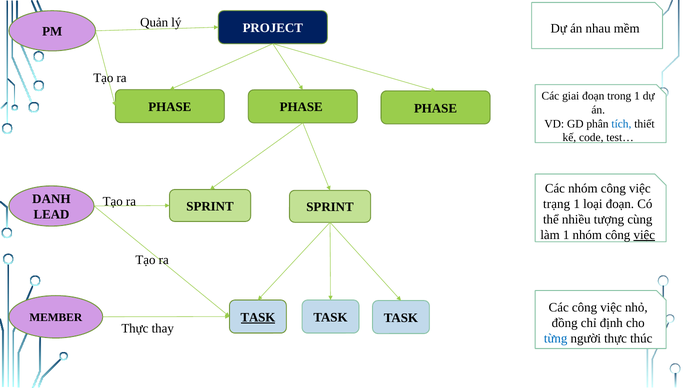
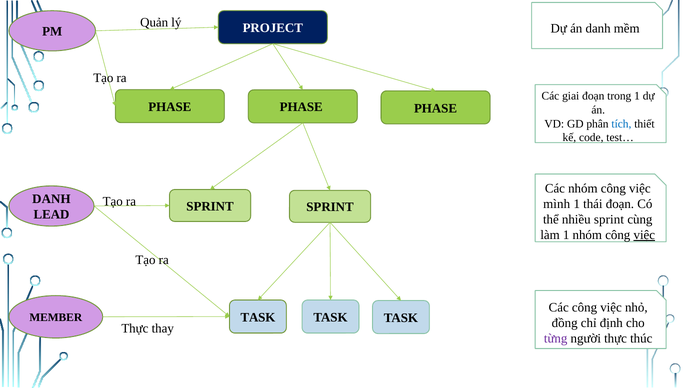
án nhau: nhau -> danh
trạng: trạng -> mình
loại: loại -> thái
nhiều tượng: tượng -> sprint
TASK at (258, 317) underline: present -> none
từng colour: blue -> purple
